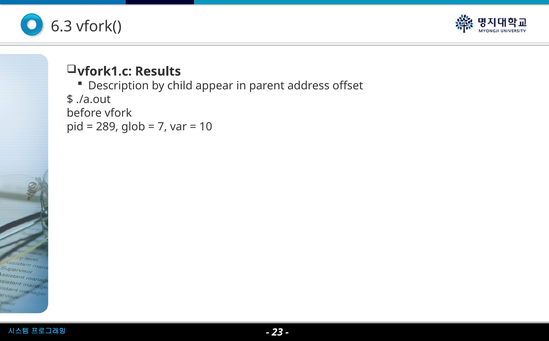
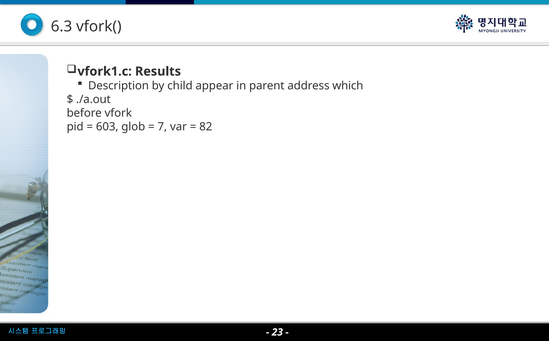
offset: offset -> which
289: 289 -> 603
10: 10 -> 82
